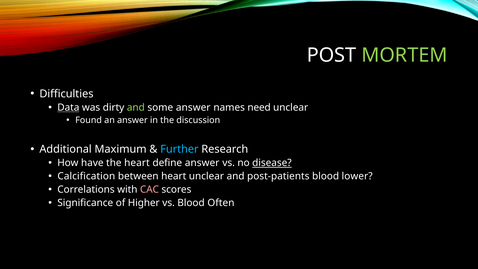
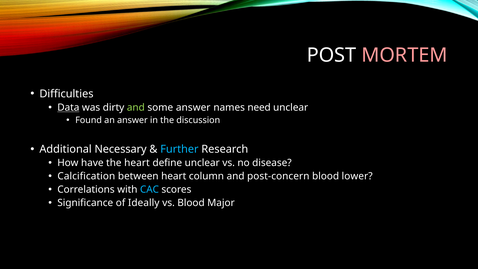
MORTEM colour: light green -> pink
Maximum: Maximum -> Necessary
define answer: answer -> unclear
disease underline: present -> none
heart unclear: unclear -> column
post-patients: post-patients -> post-concern
CAC colour: pink -> light blue
Higher: Higher -> Ideally
Often: Often -> Major
